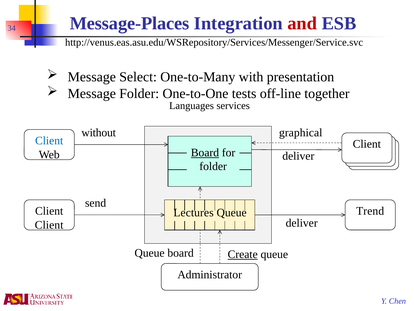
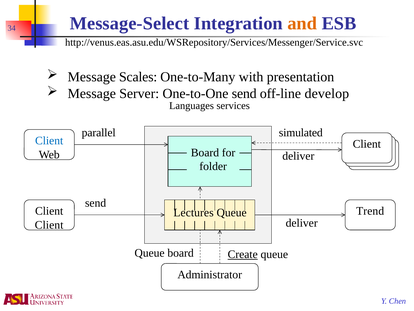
Message-Places: Message-Places -> Message-Select
and colour: red -> orange
Select: Select -> Scales
Message Folder: Folder -> Server
One-to-One tests: tests -> send
together: together -> develop
without: without -> parallel
graphical: graphical -> simulated
Board at (205, 152) underline: present -> none
